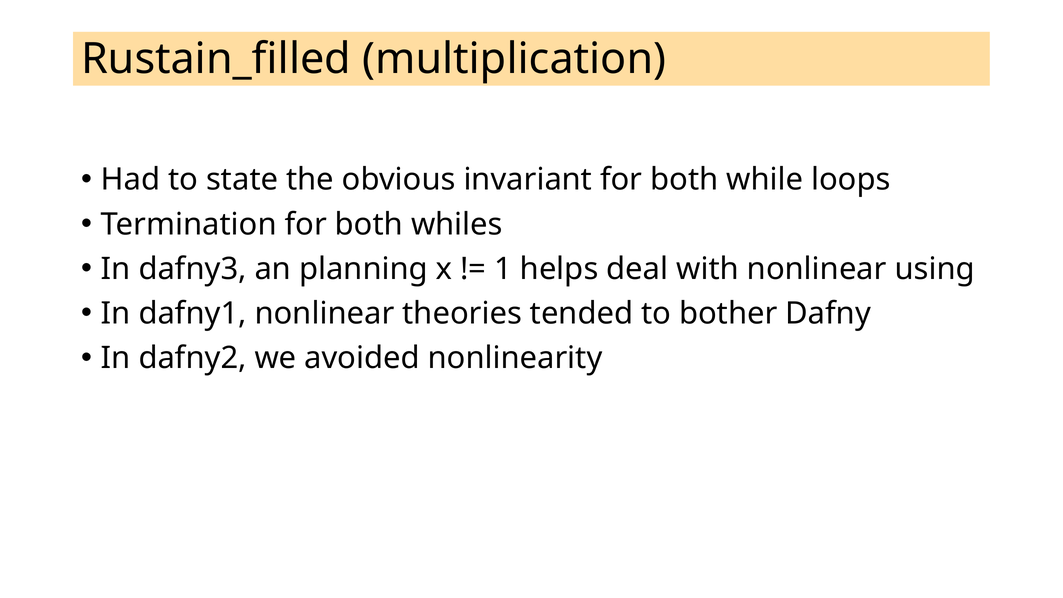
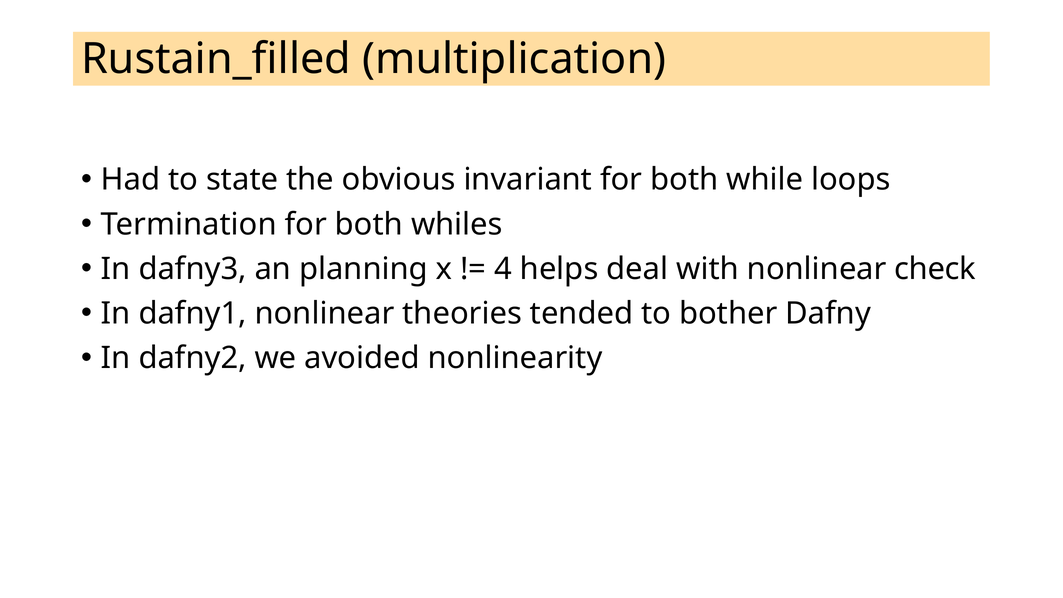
1: 1 -> 4
using: using -> check
